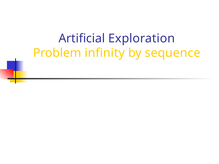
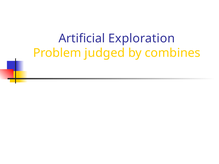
infinity: infinity -> judged
sequence: sequence -> combines
